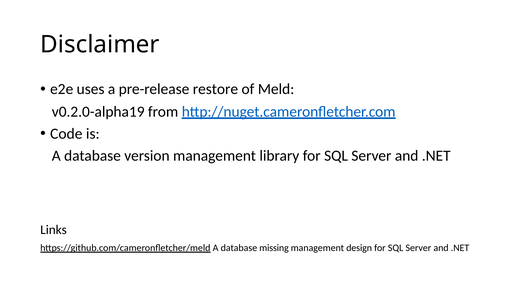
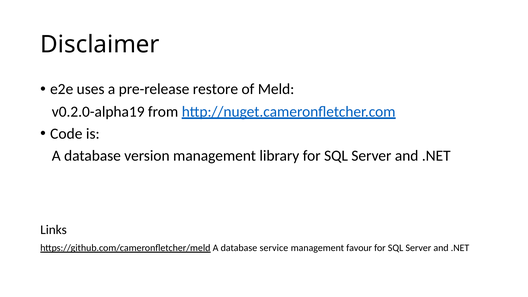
missing: missing -> service
design: design -> favour
